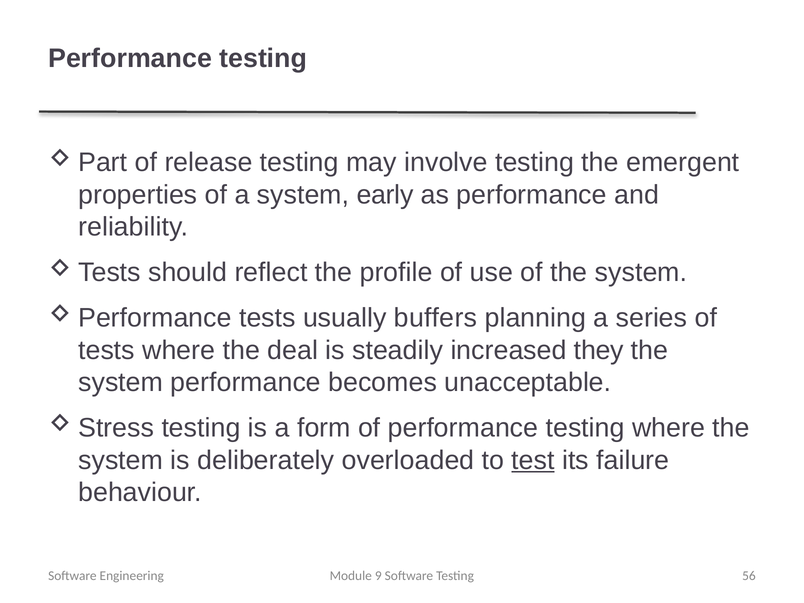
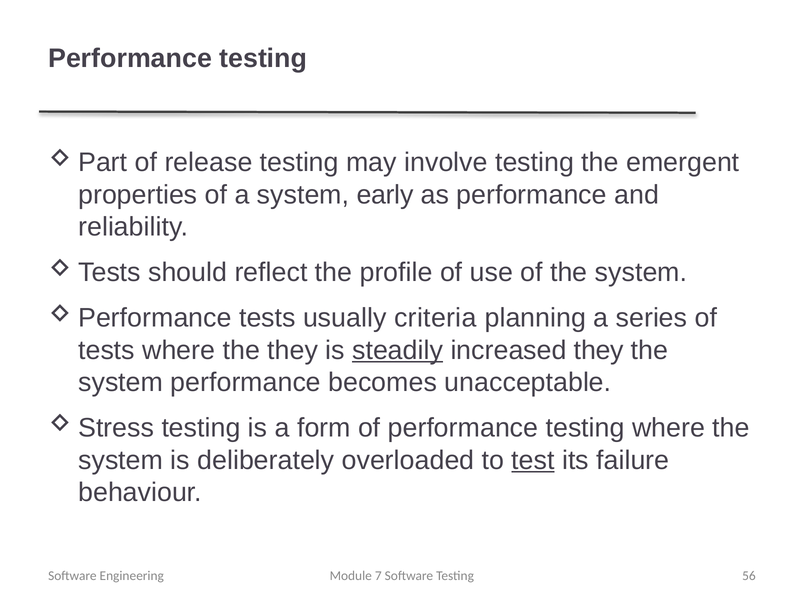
buffers: buffers -> criteria
the deal: deal -> they
steadily underline: none -> present
9: 9 -> 7
